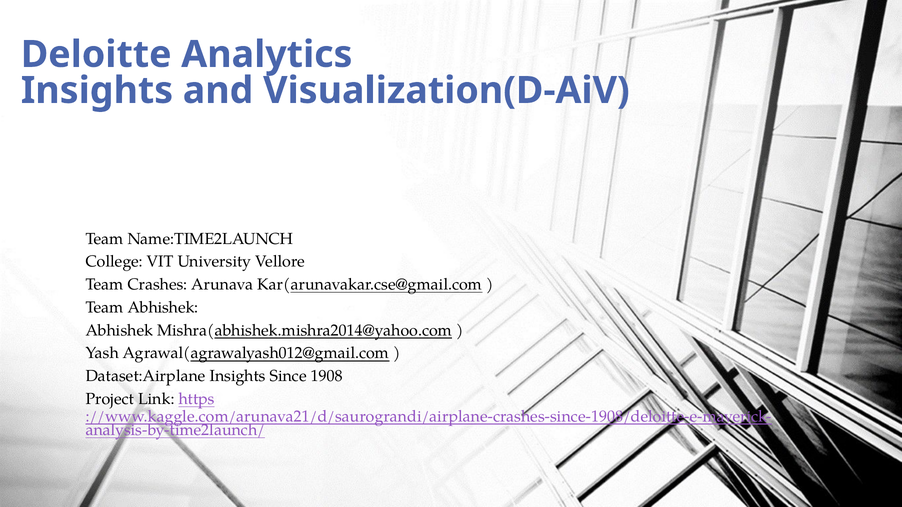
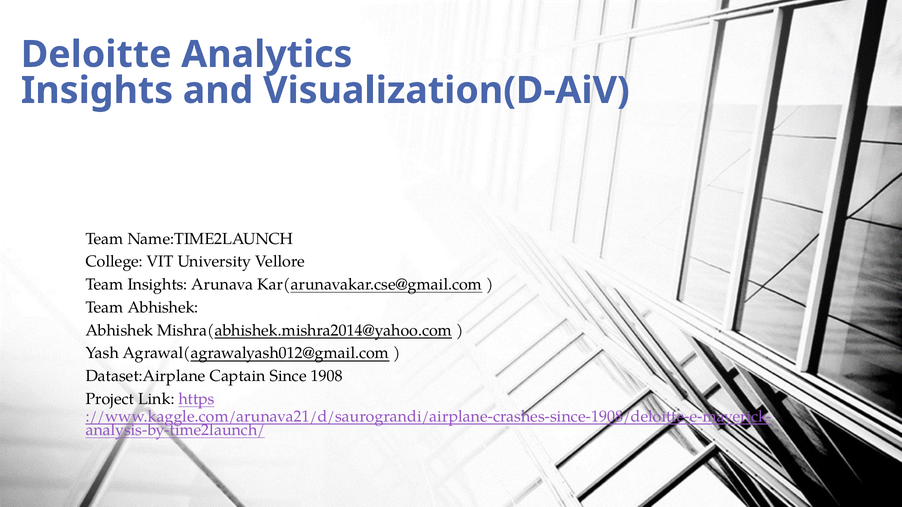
Team Crashes: Crashes -> Insights
Dataset:Airplane Insights: Insights -> Captain
